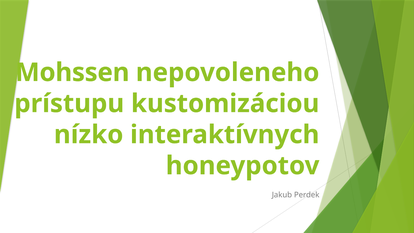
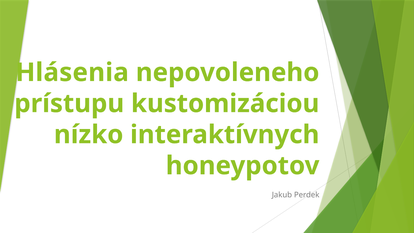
Mohssen: Mohssen -> Hlásenia
